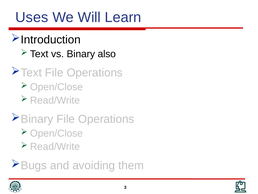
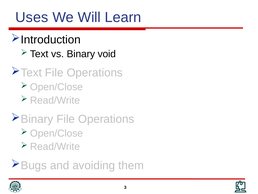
also: also -> void
